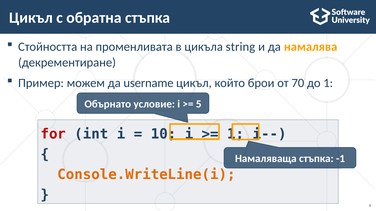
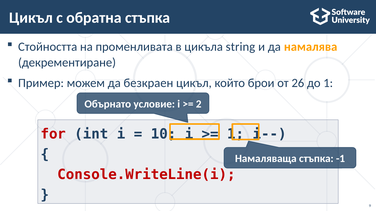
username: username -> безкраен
70: 70 -> 26
5: 5 -> 2
Console.WriteLine(i colour: orange -> red
